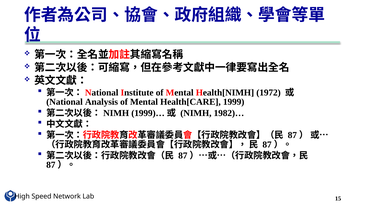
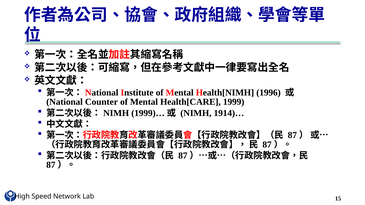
1972: 1972 -> 1996
Analysis: Analysis -> Counter
1982)…: 1982)… -> 1914)…
